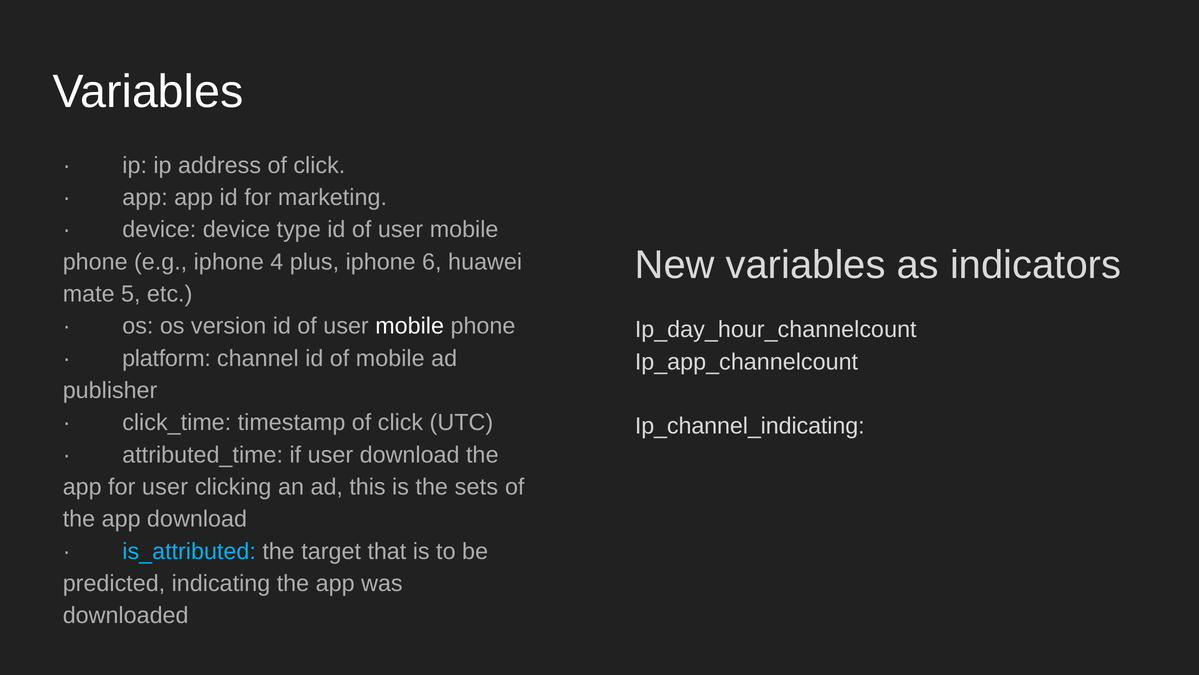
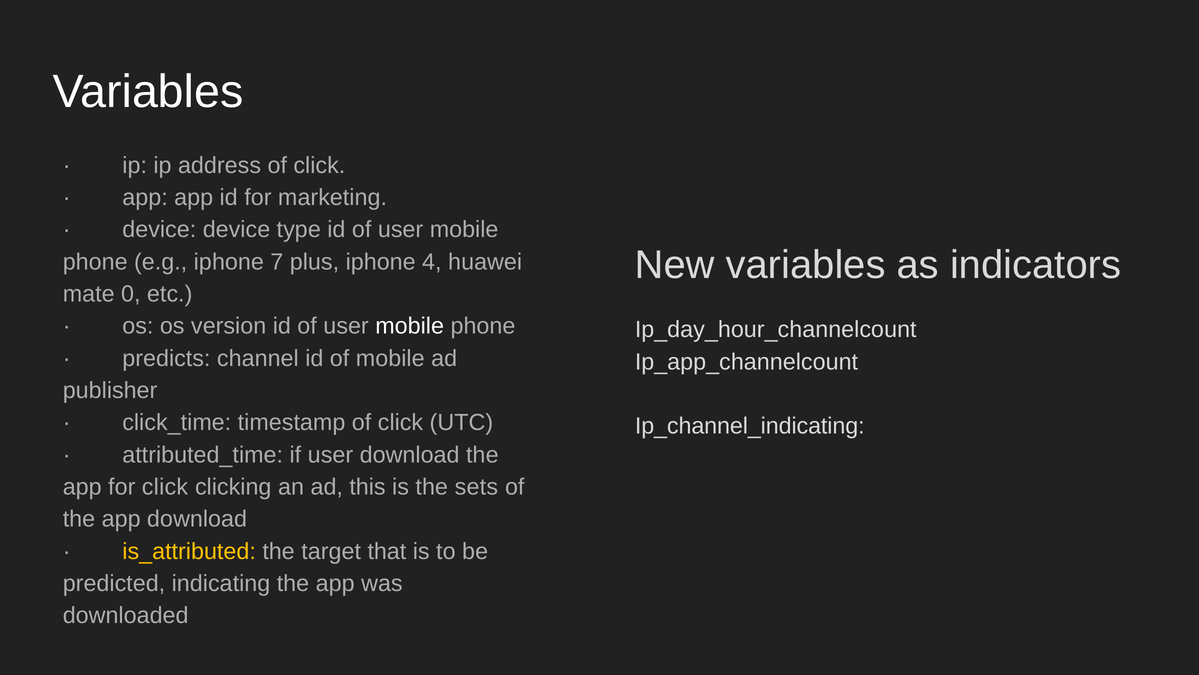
4: 4 -> 7
6: 6 -> 4
5: 5 -> 0
platform: platform -> predicts
for user: user -> click
is_attributed colour: light blue -> yellow
